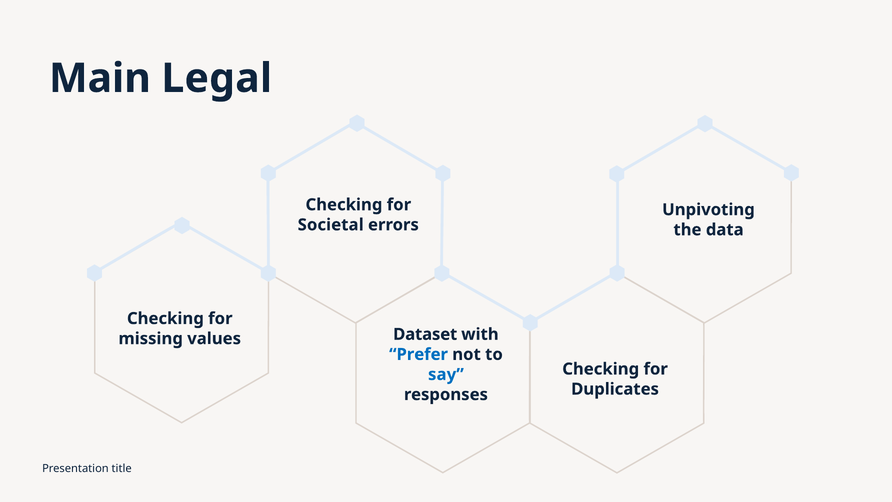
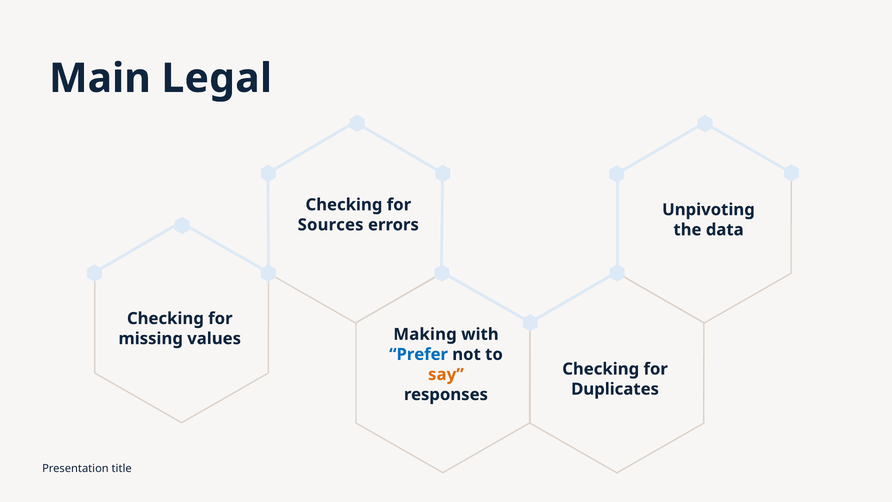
Societal: Societal -> Sources
Dataset: Dataset -> Making
say colour: blue -> orange
